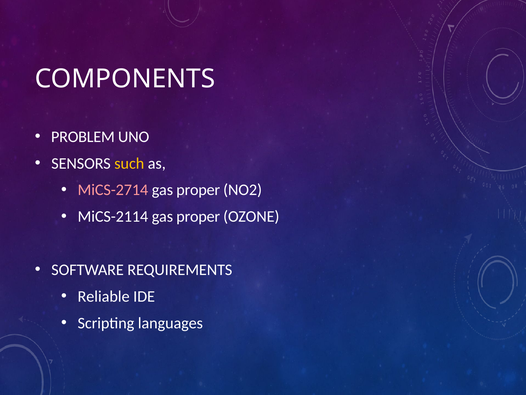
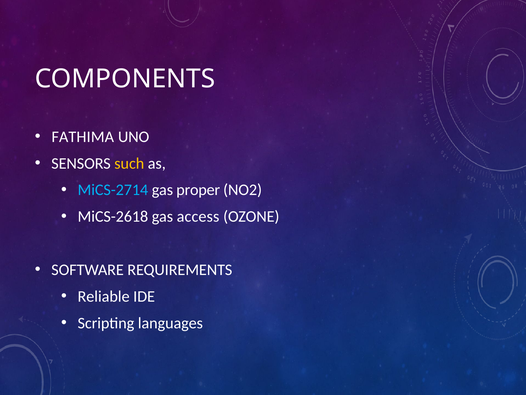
PROBLEM: PROBLEM -> FATHIMA
MiCS-2714 colour: pink -> light blue
MiCS-2114: MiCS-2114 -> MiCS-2618
proper at (198, 216): proper -> access
